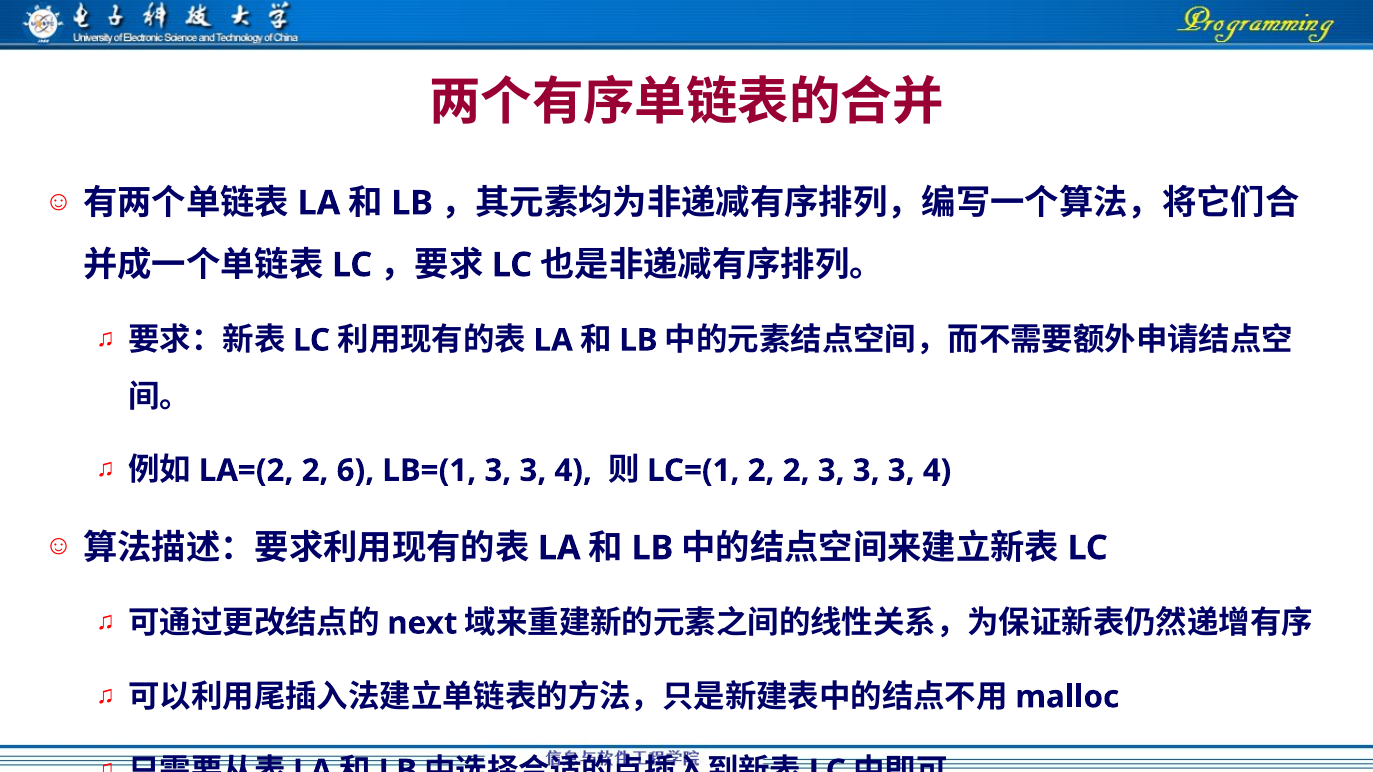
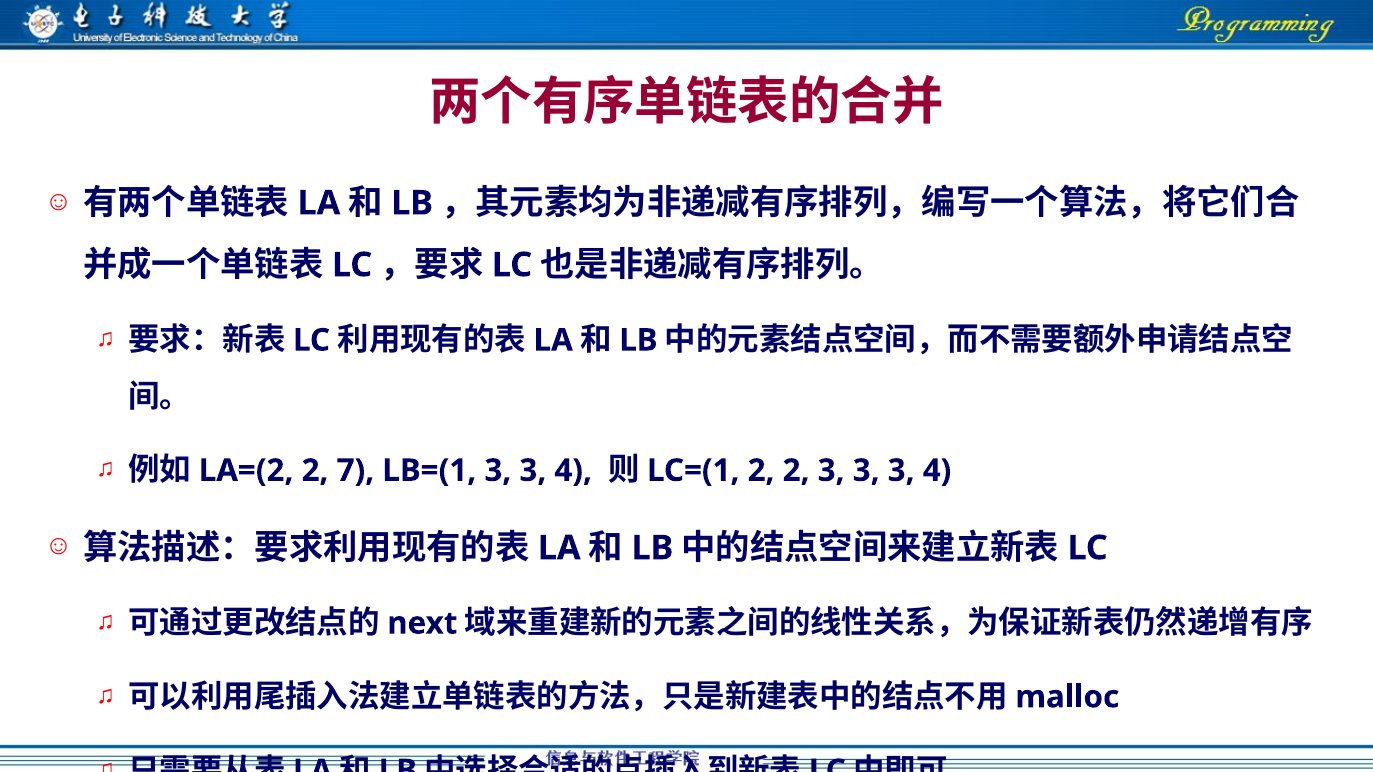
6: 6 -> 7
